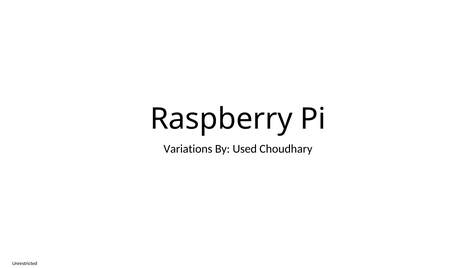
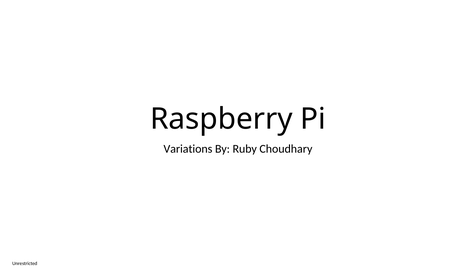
Used: Used -> Ruby
